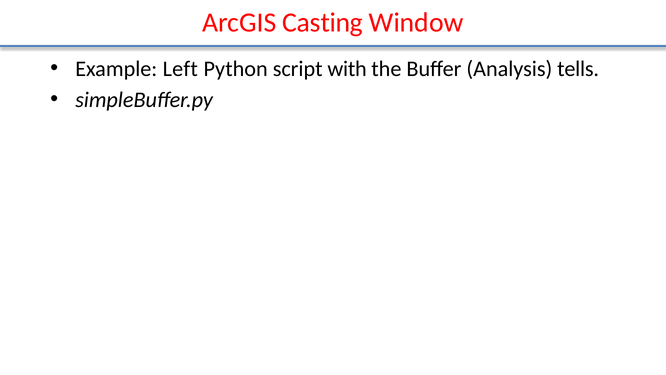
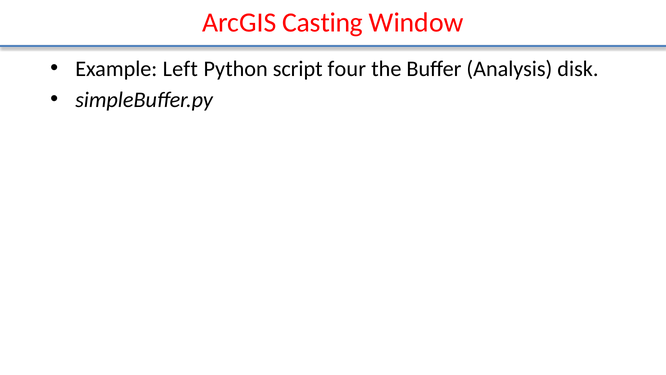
with: with -> four
tells: tells -> disk
